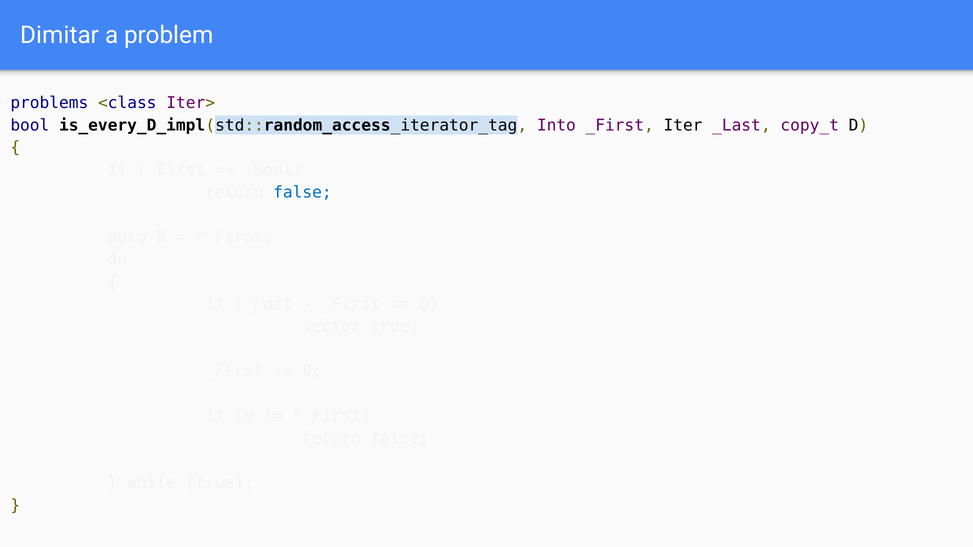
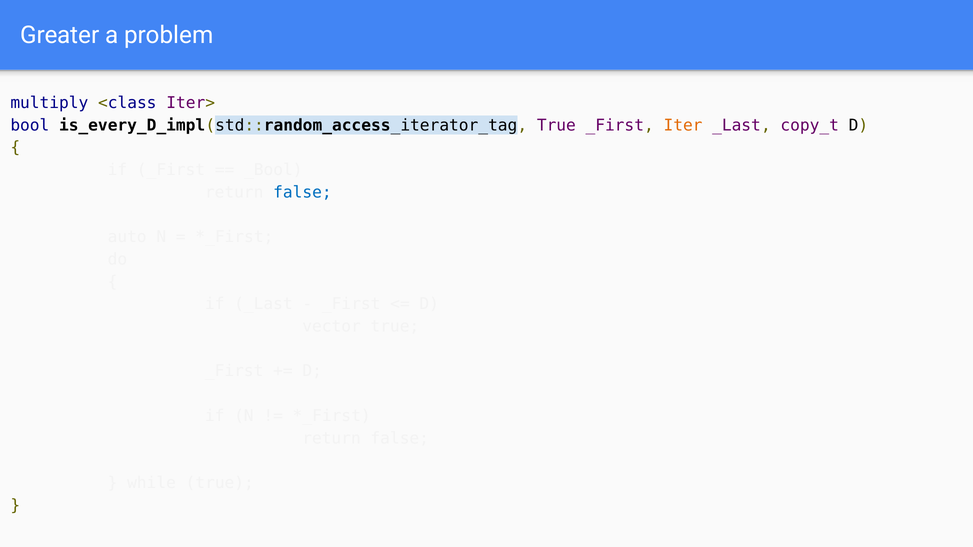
Dimitar: Dimitar -> Greater
problems: problems -> multiply
is_every_D_impl(std::random_access_iterator_tag Into: Into -> True
Iter colour: black -> orange
